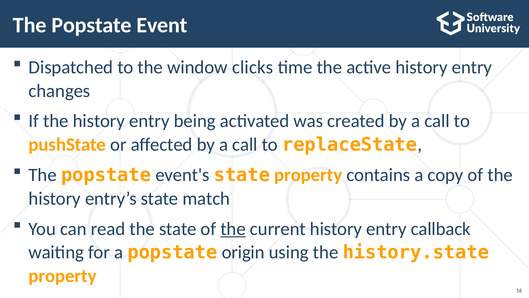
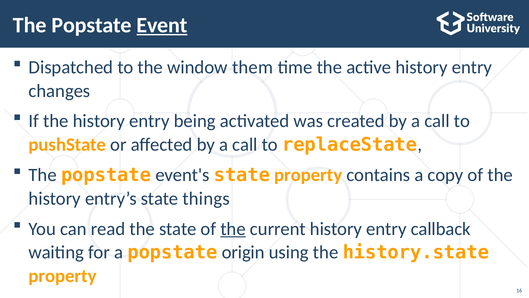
Event underline: none -> present
clicks: clicks -> them
match: match -> things
